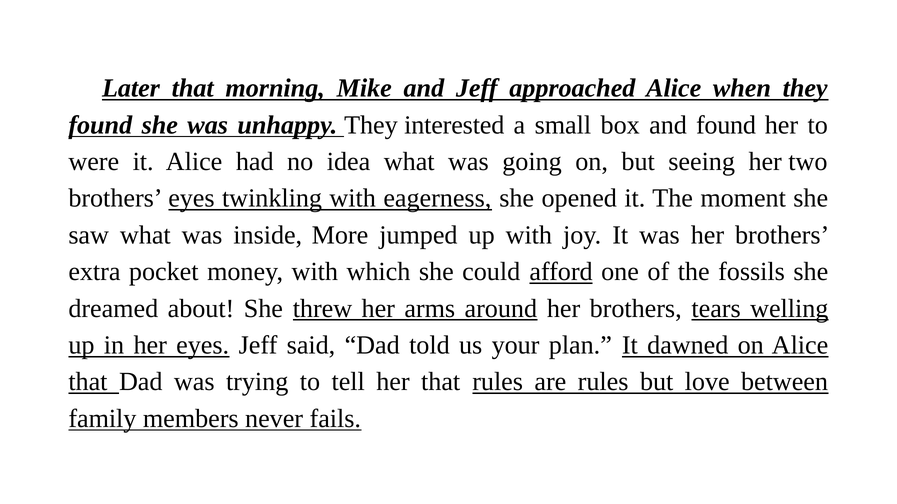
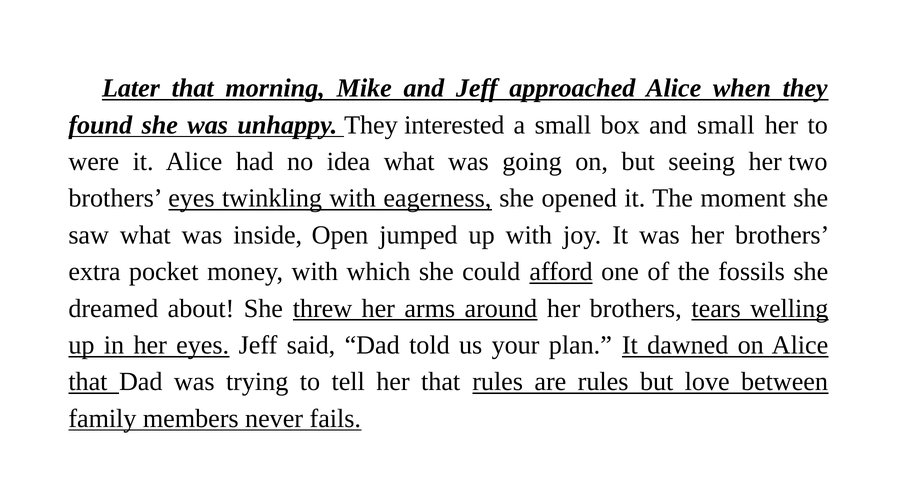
and found: found -> small
More: More -> Open
